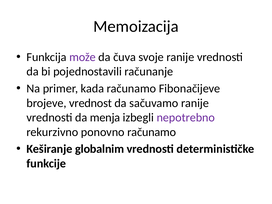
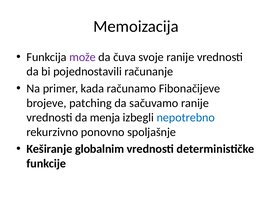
vrednost: vrednost -> patching
nepotrebno colour: purple -> blue
ponovno računamo: računamo -> spoljašnje
